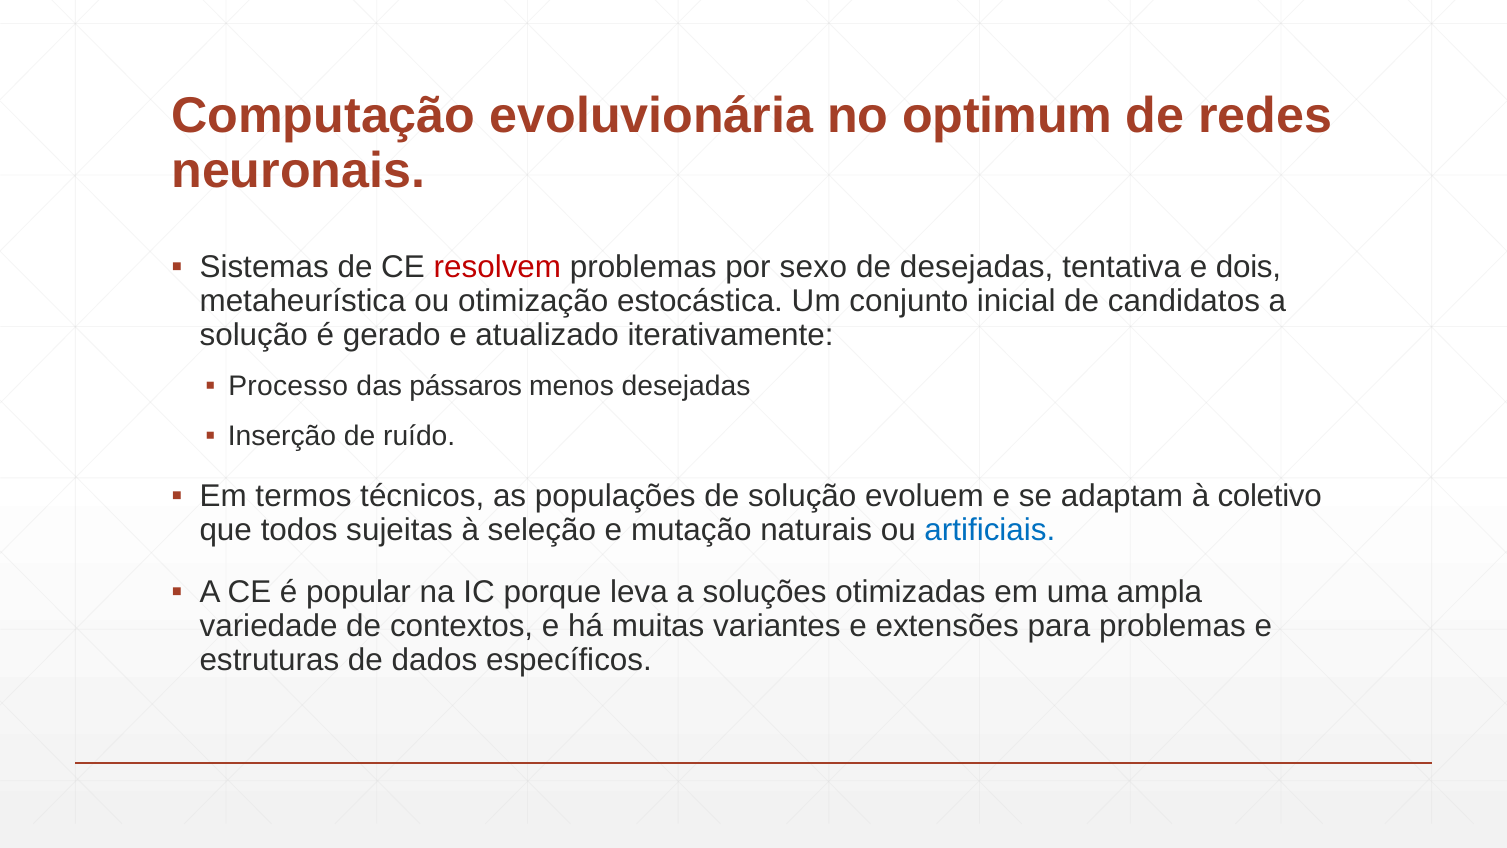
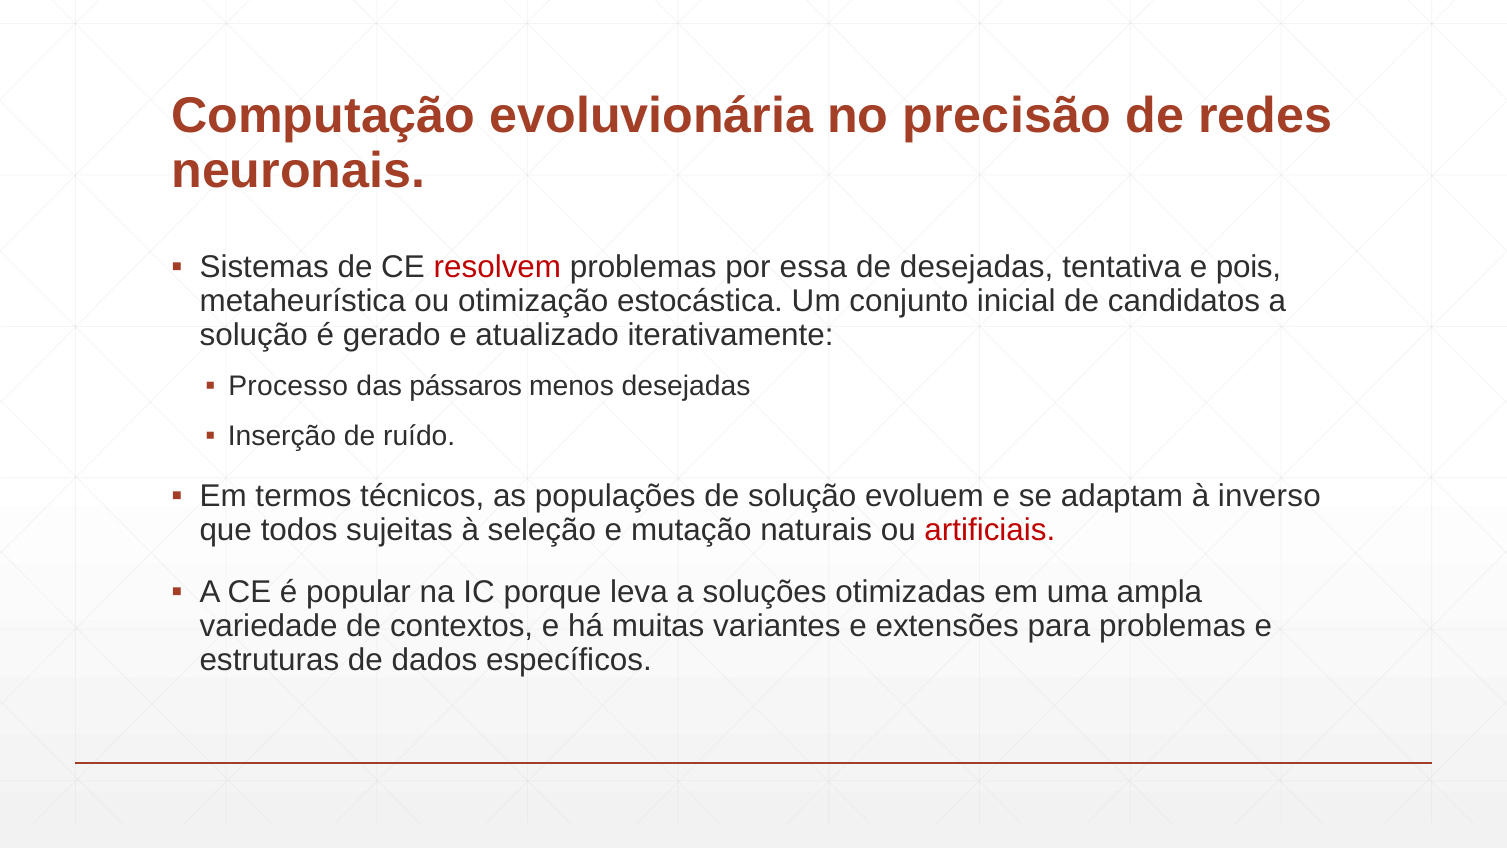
optimum: optimum -> precisão
sexo: sexo -> essa
dois: dois -> pois
coletivo: coletivo -> inverso
artificiais colour: blue -> red
